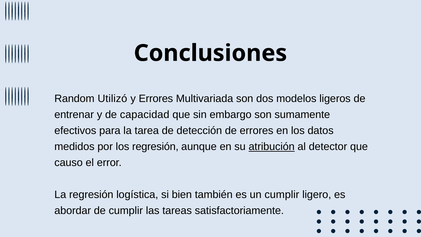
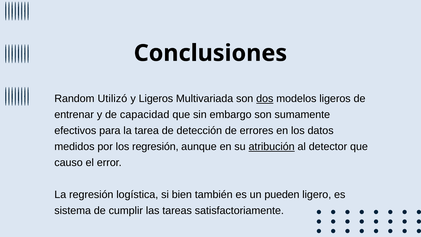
y Errores: Errores -> Ligeros
dos underline: none -> present
un cumplir: cumplir -> pueden
abordar: abordar -> sistema
